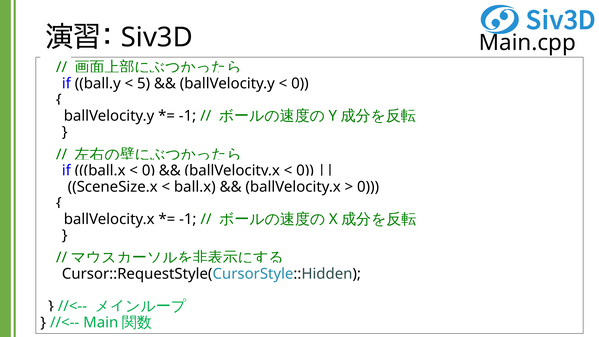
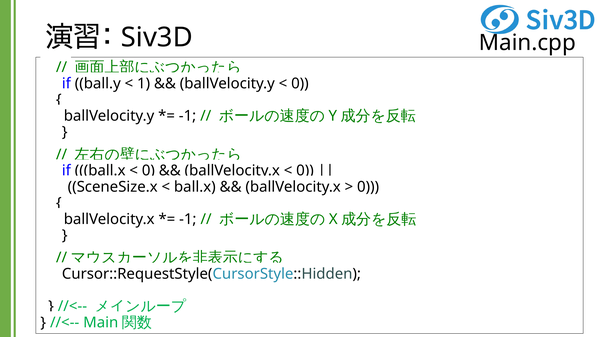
5: 5 -> 1
